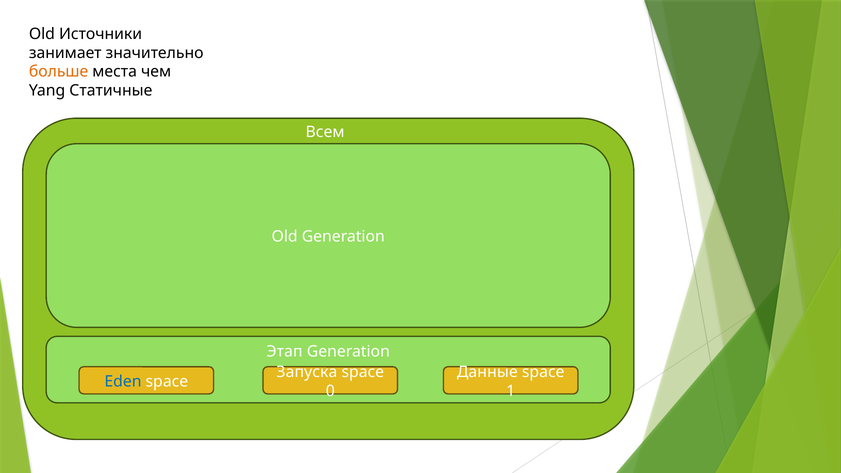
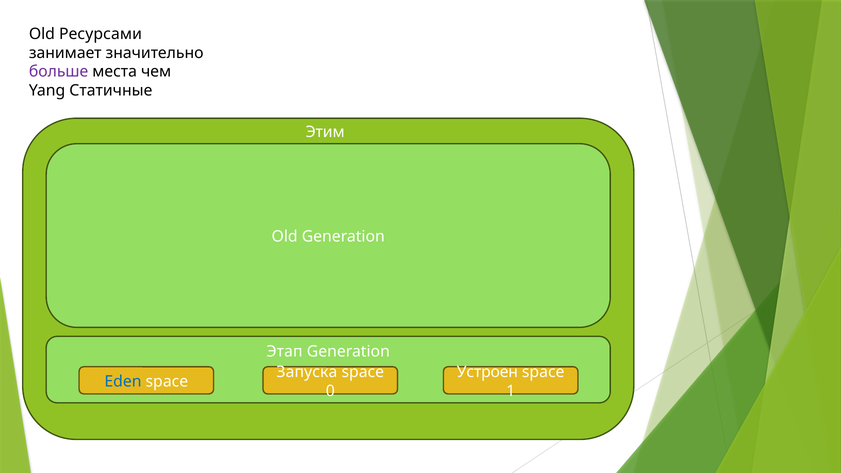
Источники: Источники -> Ресурсами
больше colour: orange -> purple
Всем: Всем -> Этим
Данные: Данные -> Устроен
